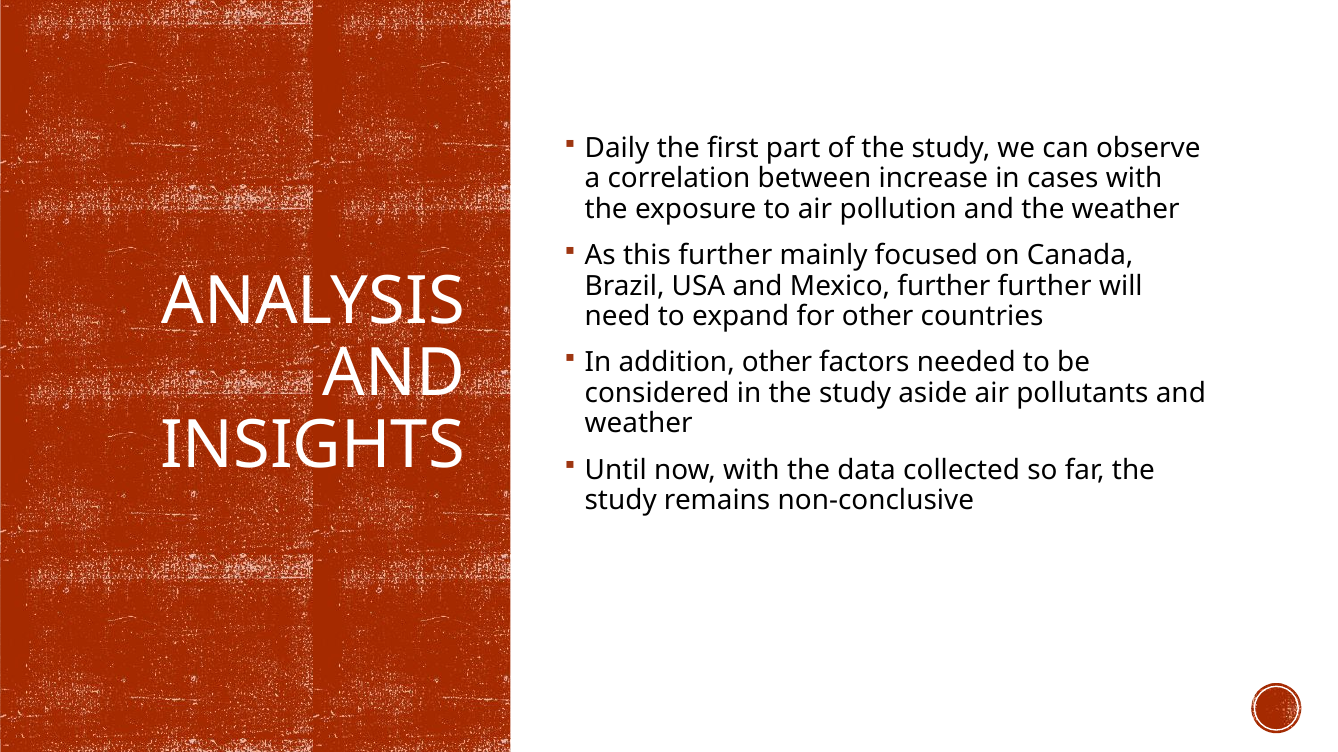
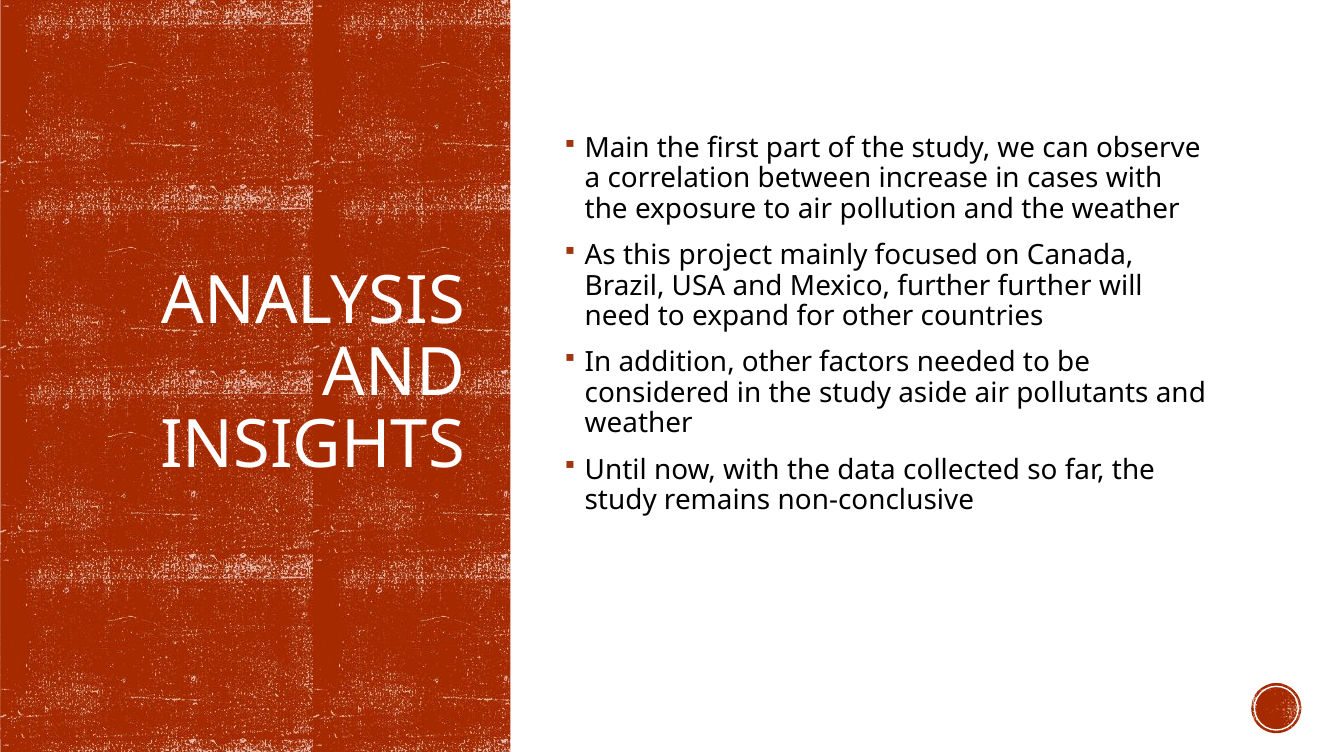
Daily: Daily -> Main
this further: further -> project
